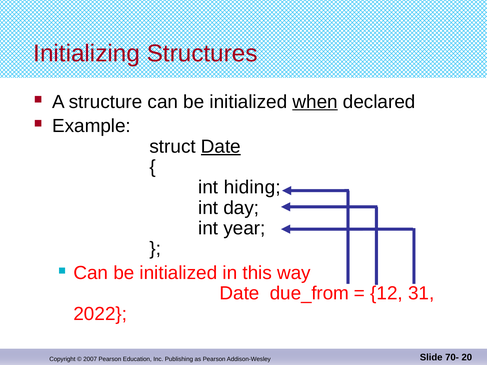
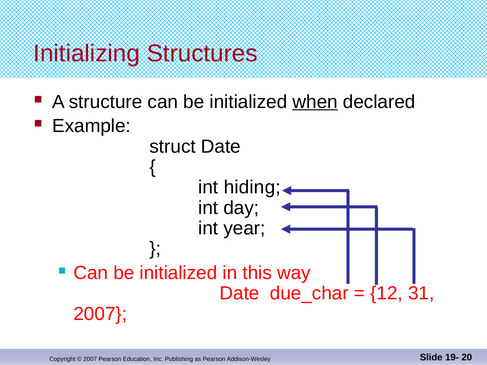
Date at (221, 147) underline: present -> none
due_from: due_from -> due_char
2022 at (100, 314): 2022 -> 2007
70-: 70- -> 19-
